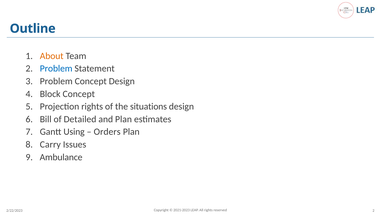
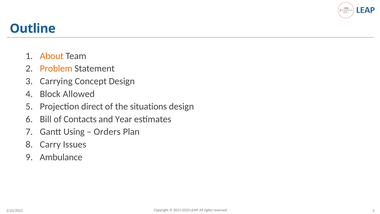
Problem at (56, 69) colour: blue -> orange
Problem at (56, 81): Problem -> Carrying
Block Concept: Concept -> Allowed
Projection rights: rights -> direct
Detailed: Detailed -> Contacts
and Plan: Plan -> Year
